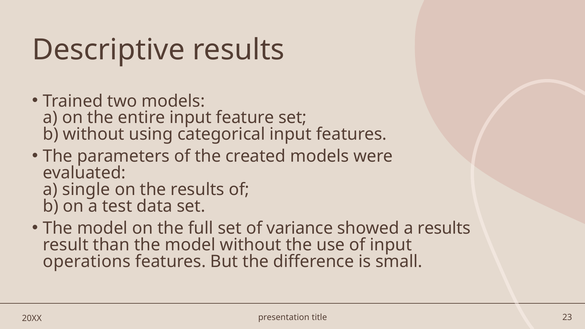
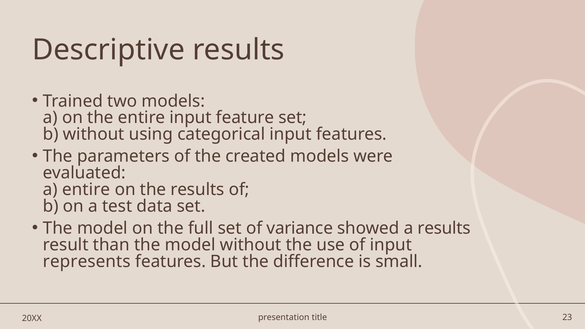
a single: single -> entire
operations: operations -> represents
